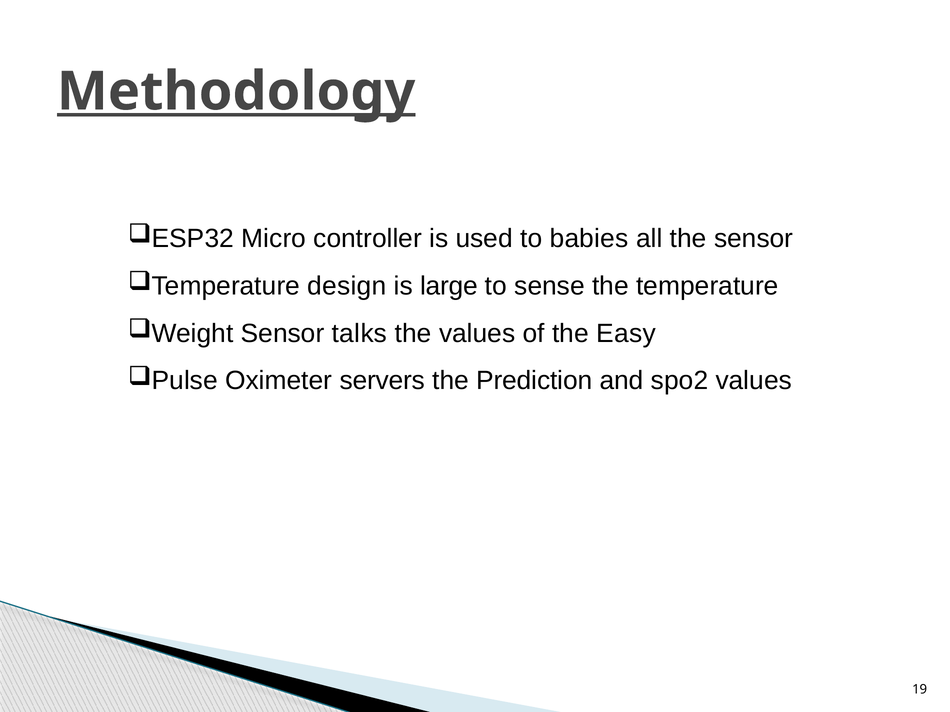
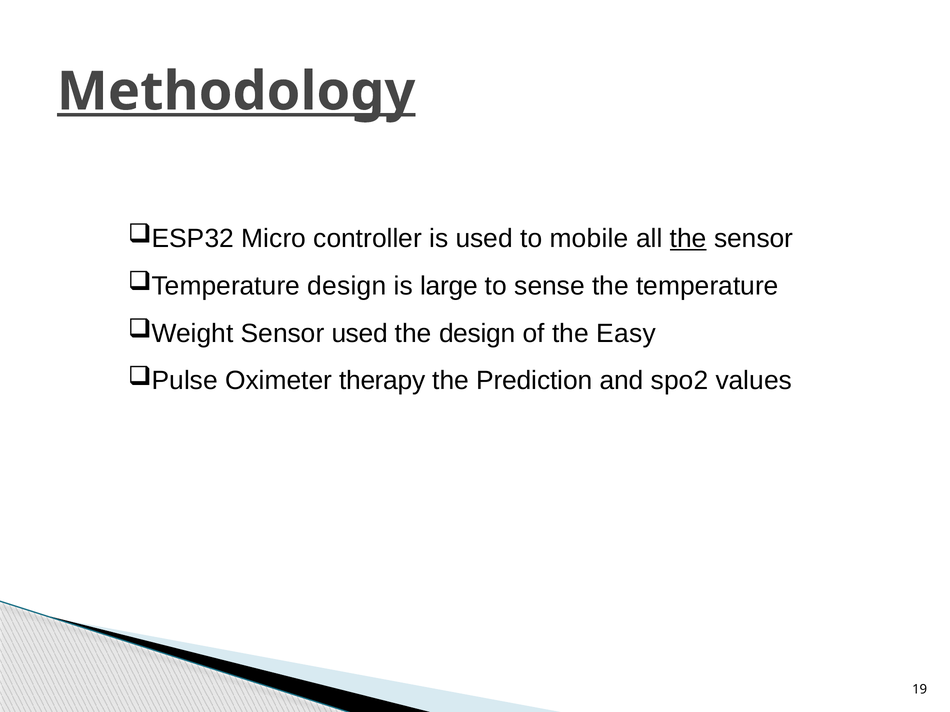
babies: babies -> mobile
the at (688, 239) underline: none -> present
Sensor talks: talks -> used
the values: values -> design
servers: servers -> therapy
